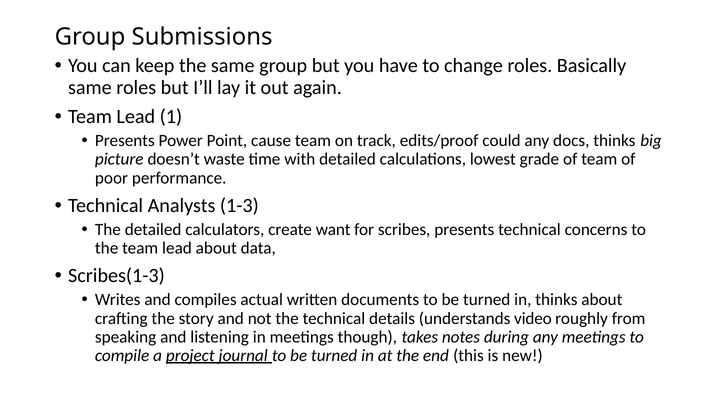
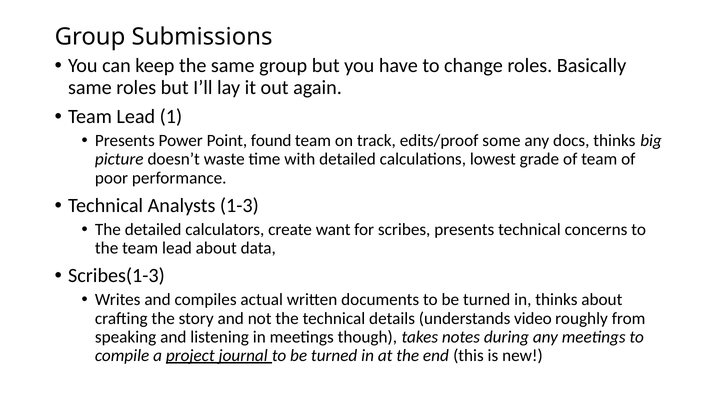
cause: cause -> found
could: could -> some
